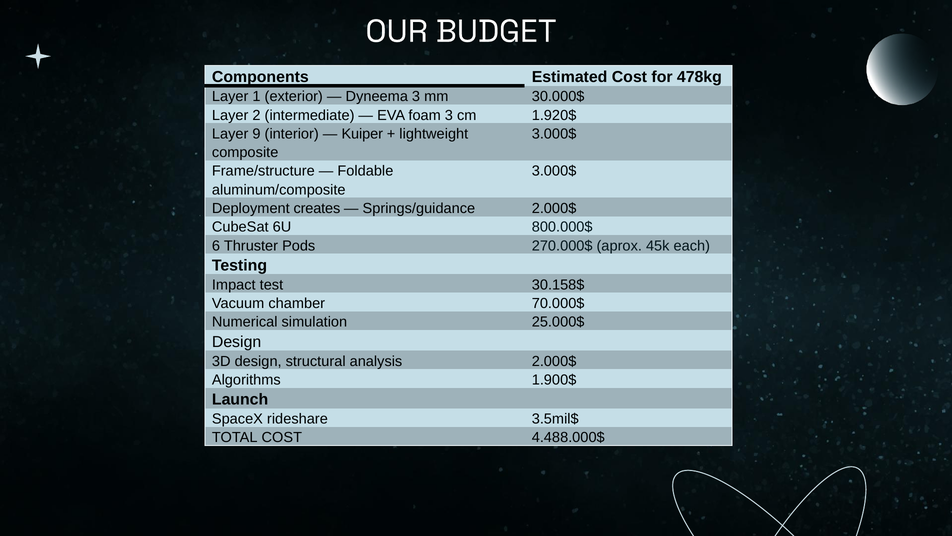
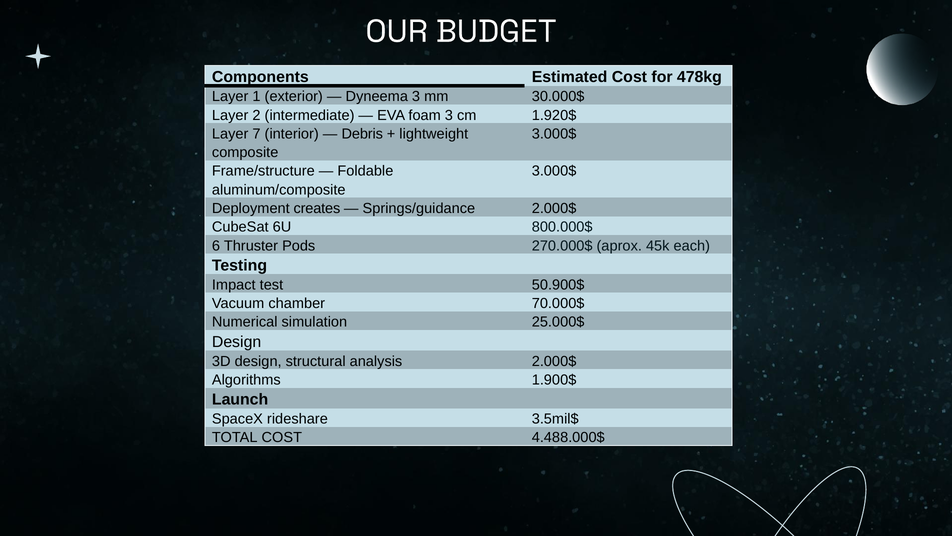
9: 9 -> 7
Kuiper: Kuiper -> Debris
30.158$: 30.158$ -> 50.900$
